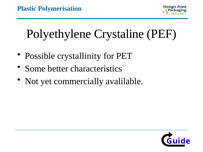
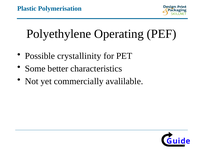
Crystaline: Crystaline -> Operating
